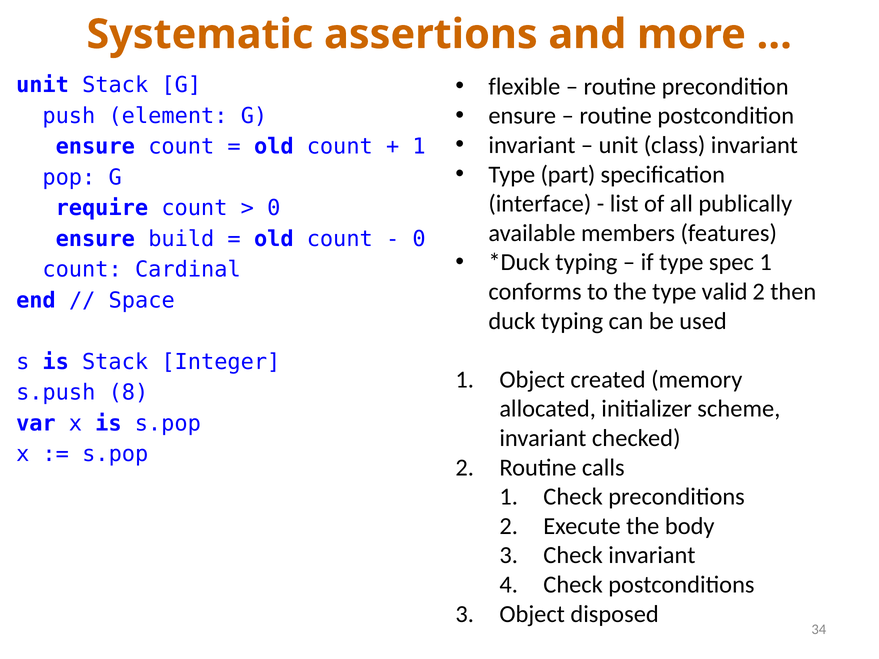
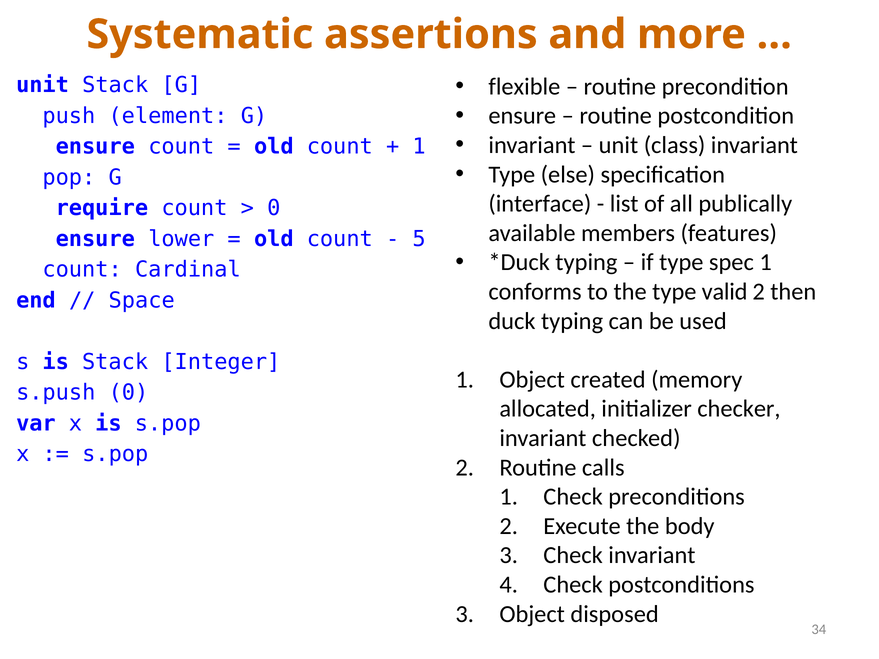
part: part -> else
build: build -> lower
0 at (419, 239): 0 -> 5
s.push 8: 8 -> 0
scheme: scheme -> checker
